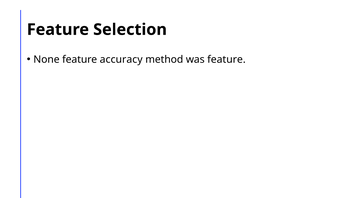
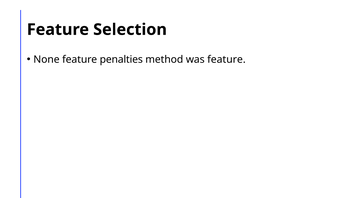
accuracy: accuracy -> penalties
